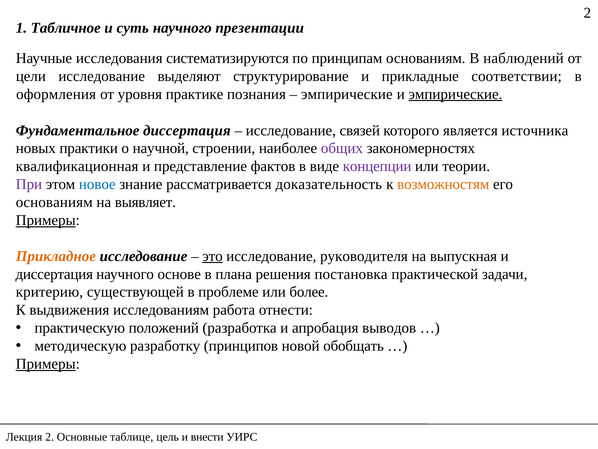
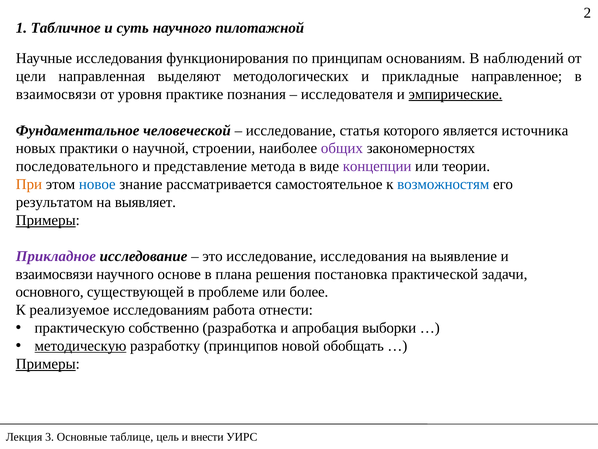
презентации: презентации -> пилотажной
систематизируются: систематизируются -> функционирования
цели исследование: исследование -> направленная
структурирование: структурирование -> методологических
соответствии: соответствии -> направленное
оформления at (56, 94): оформления -> взаимосвязи
эмпирические at (347, 94): эмпирические -> исследователя
Фундаментальное диссертация: диссертация -> человеческой
связей: связей -> статья
квалификационная: квалификационная -> последовательного
фактов: фактов -> метода
При colour: purple -> orange
доказательность: доказательность -> самостоятельное
возможностям colour: orange -> blue
основаниям at (54, 202): основаниям -> результатом
Прикладное colour: orange -> purple
это underline: present -> none
исследование руководителя: руководителя -> исследования
выпускная: выпускная -> выявление
диссертация at (54, 274): диссертация -> взаимосвязи
критерию: критерию -> основного
выдвижения: выдвижения -> реализуемое
положений: положений -> собственно
выводов: выводов -> выборки
методическую underline: none -> present
Лекция 2: 2 -> 3
